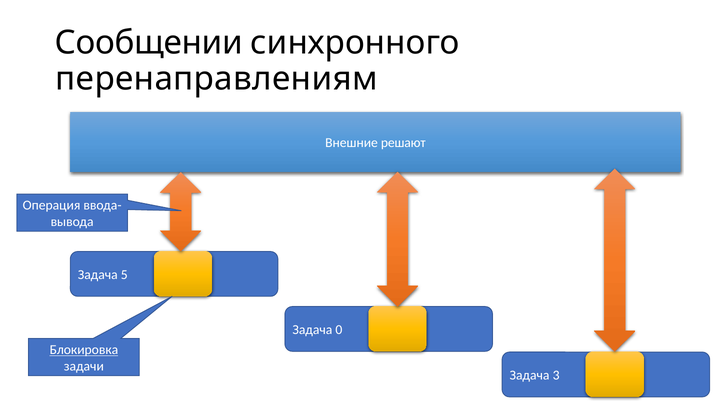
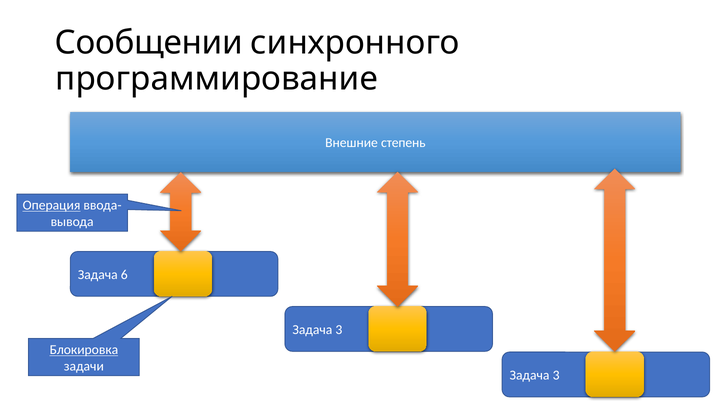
перенаправлениям: перенаправлениям -> программирование
решают: решают -> степень
Операция underline: none -> present
5: 5 -> 6
0 at (339, 330): 0 -> 3
